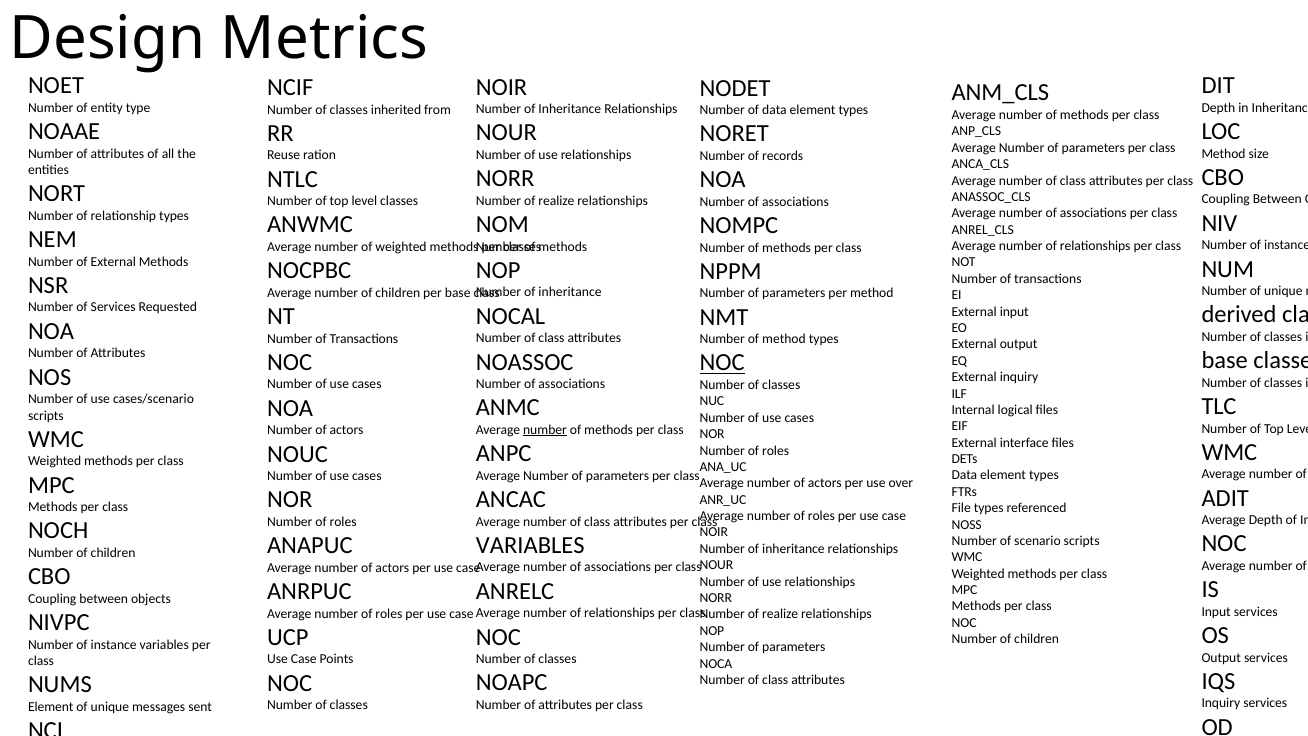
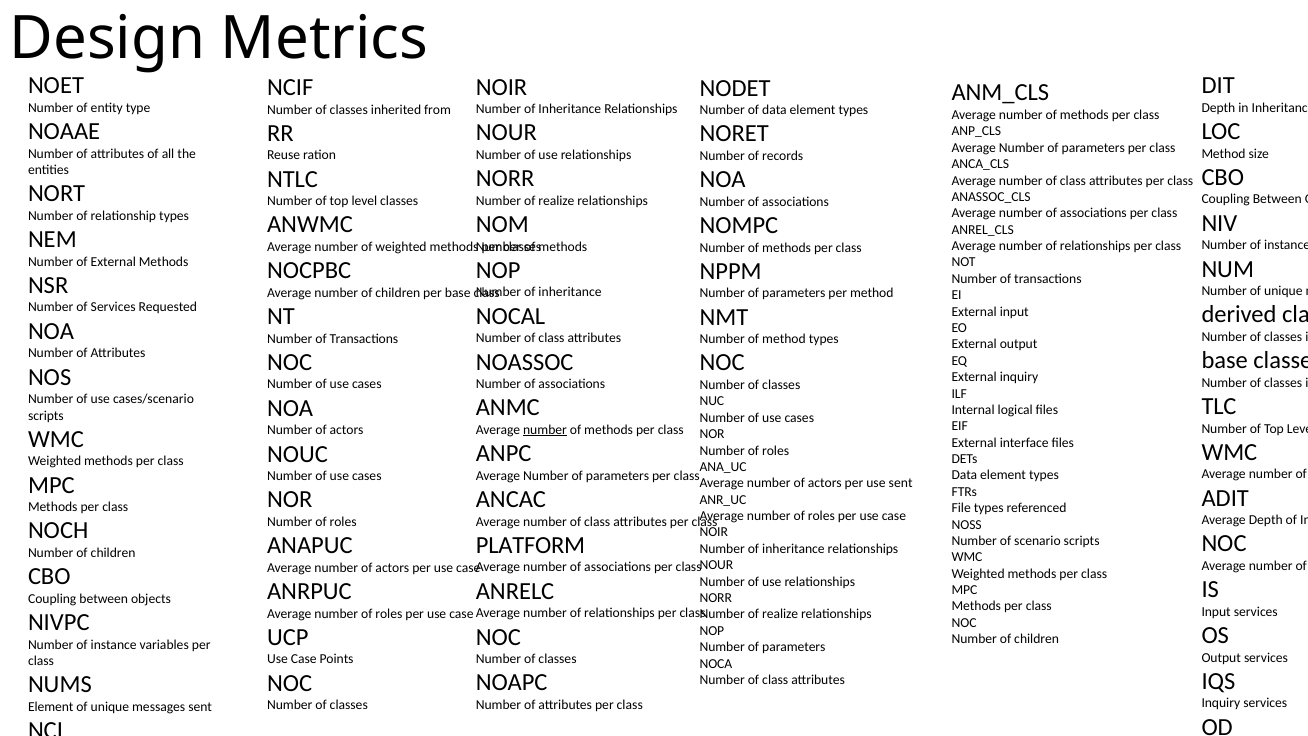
NOC at (722, 363) underline: present -> none
use over: over -> sent
VARIABLES at (530, 545): VARIABLES -> PLATFORM
